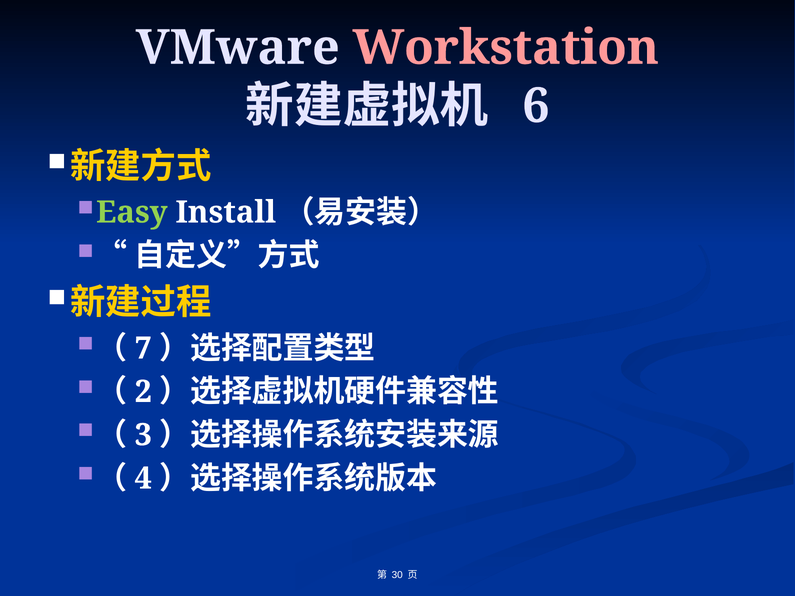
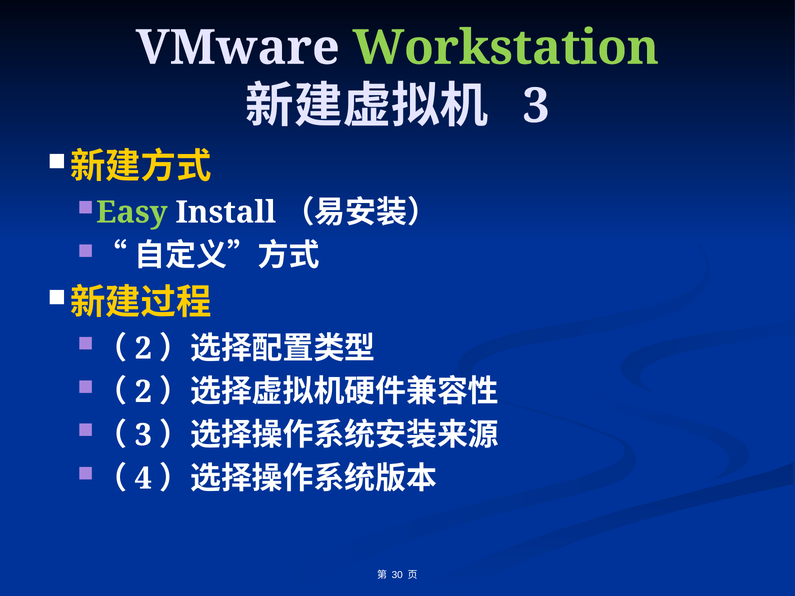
Workstation colour: pink -> light green
6 at (536, 106): 6 -> 3
7 at (143, 349): 7 -> 2
